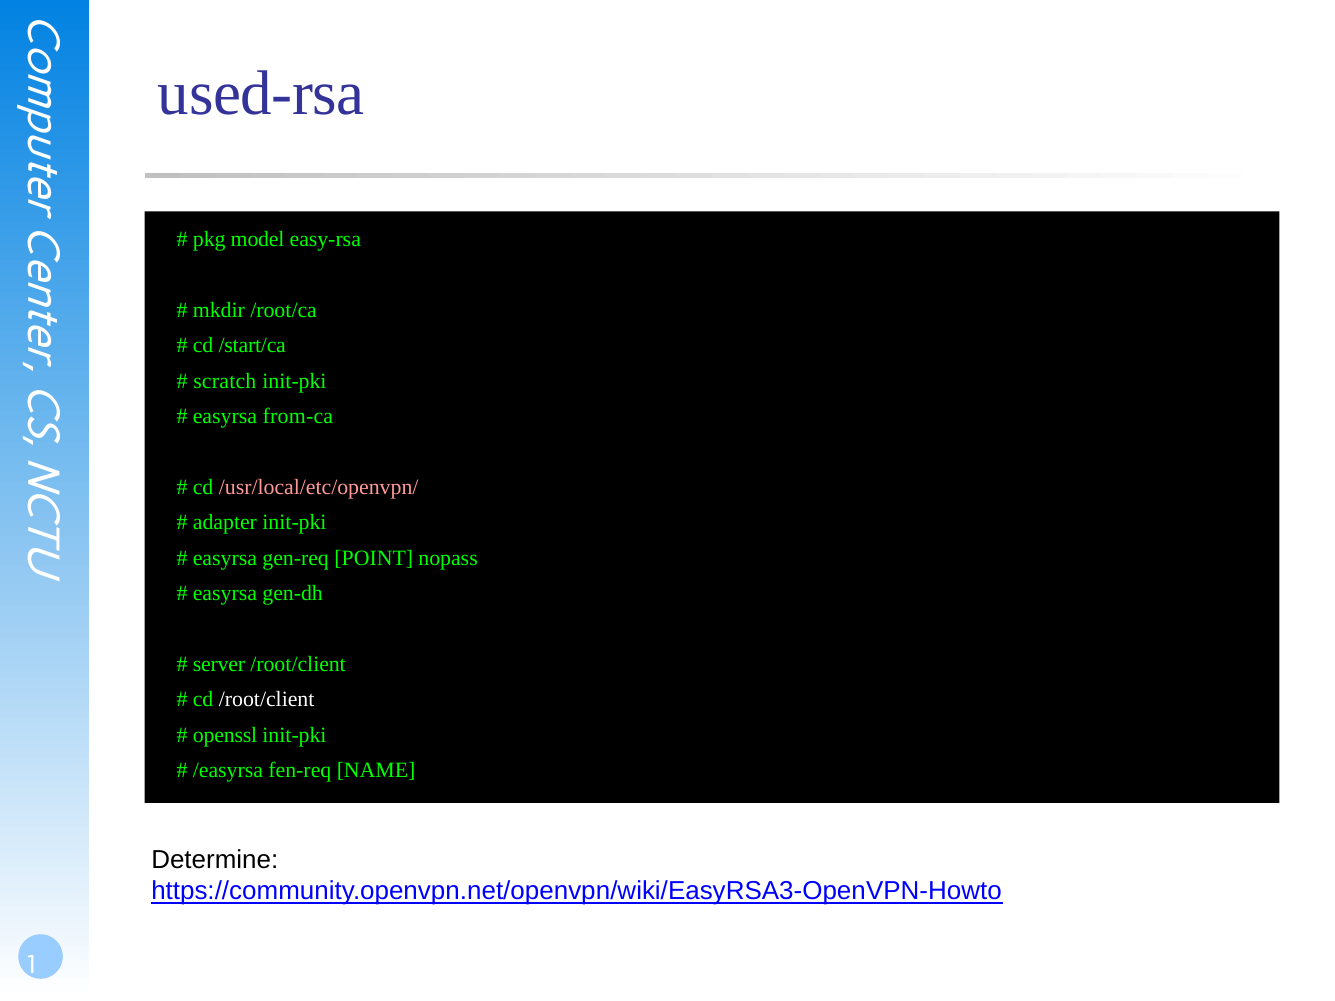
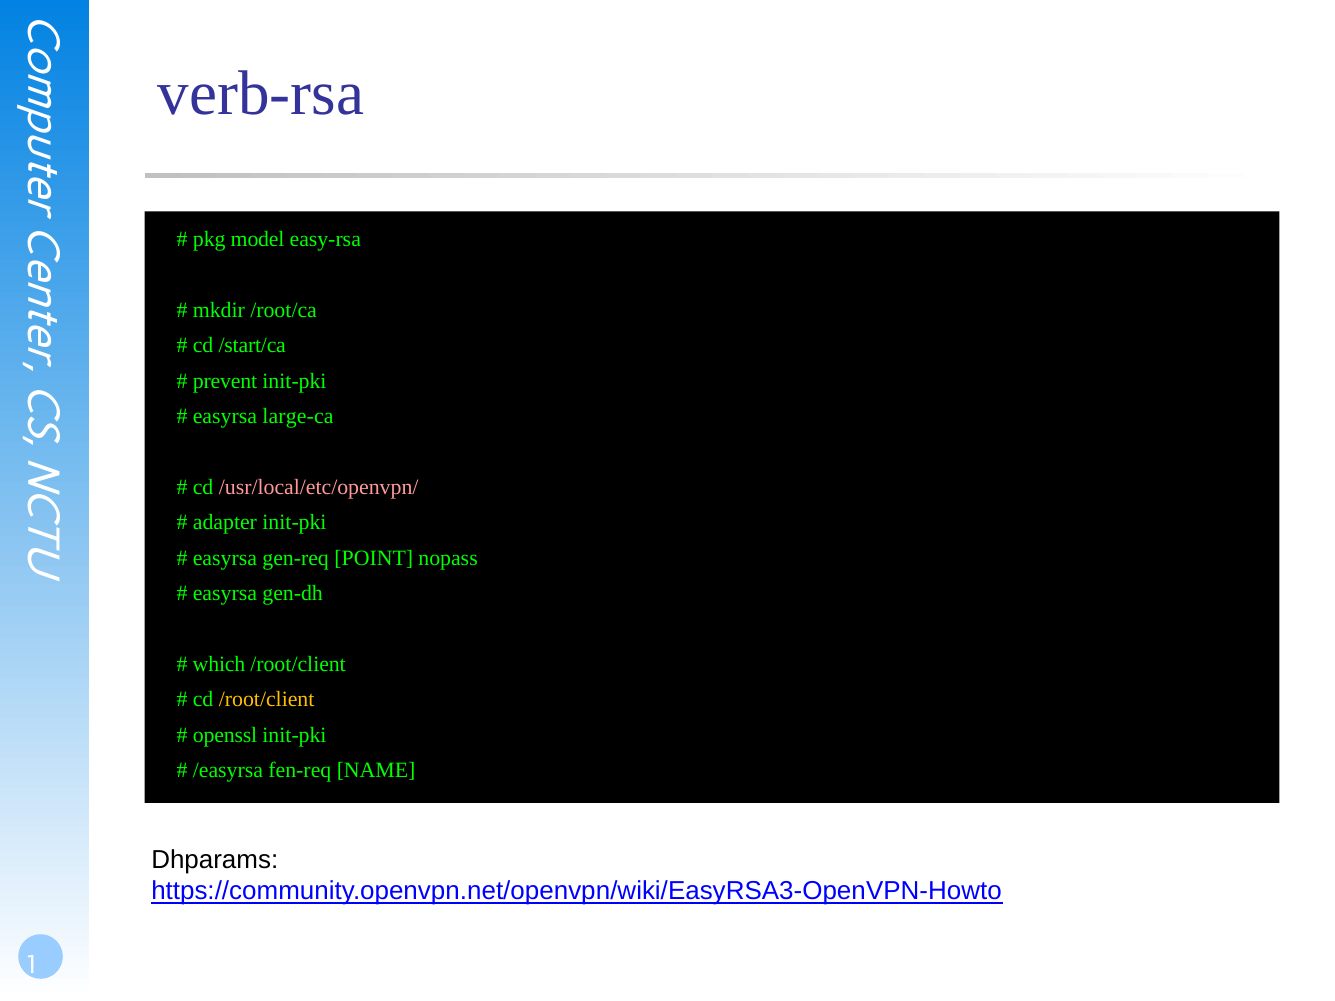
used-rsa: used-rsa -> verb-rsa
scratch: scratch -> prevent
from-ca: from-ca -> large-ca
server: server -> which
/root/client at (267, 700) colour: white -> yellow
Determine: Determine -> Dhparams
